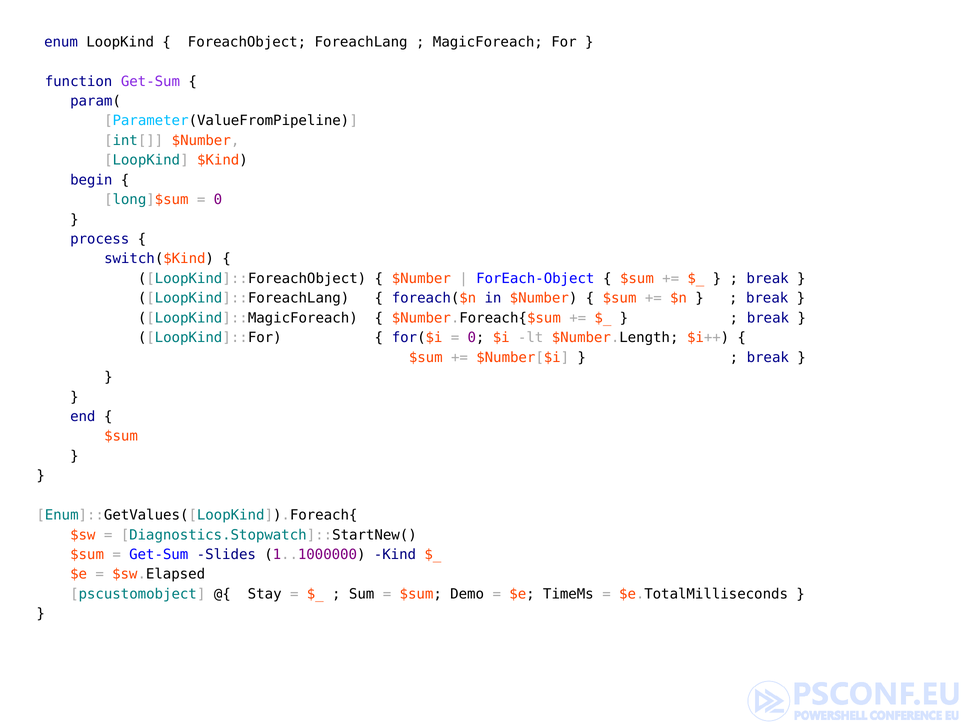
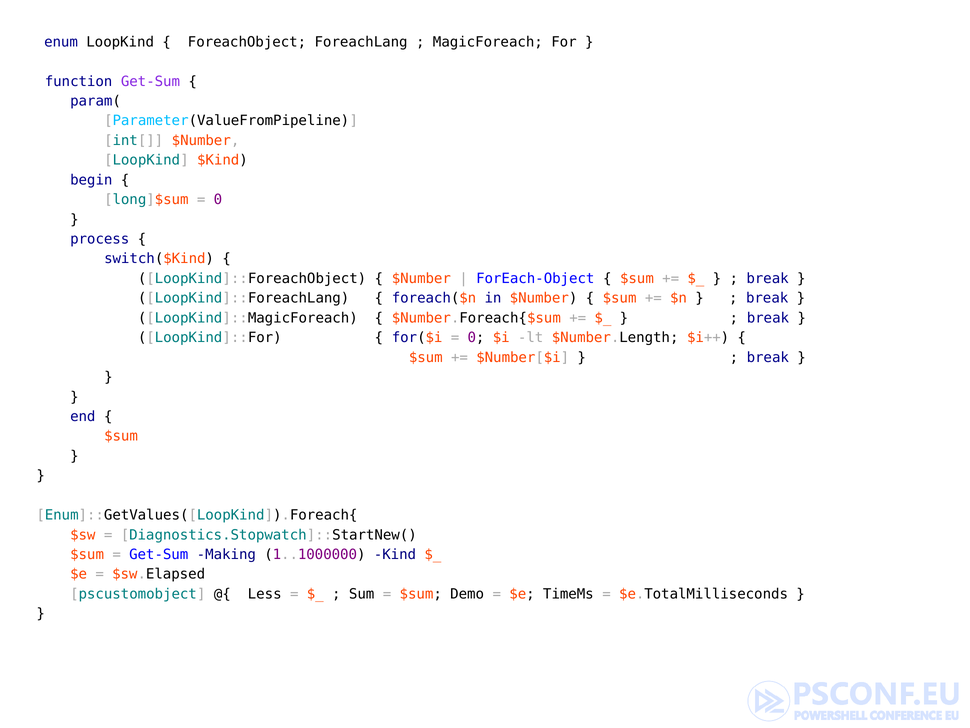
Slides: Slides -> Making
Stay: Stay -> Less
